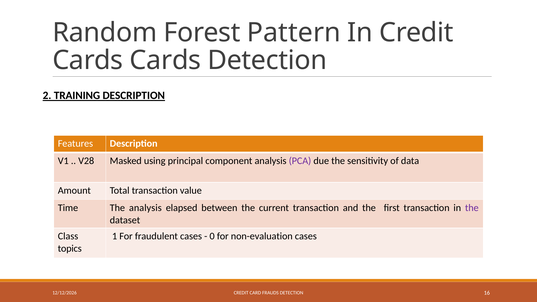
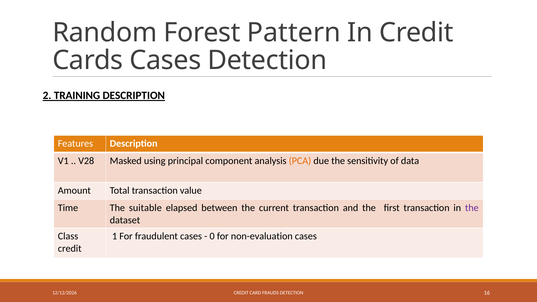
Cards Cards: Cards -> Cases
PCA colour: purple -> orange
The analysis: analysis -> suitable
topics at (70, 249): topics -> credit
